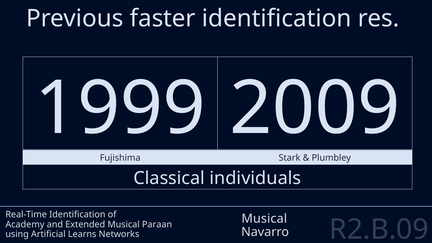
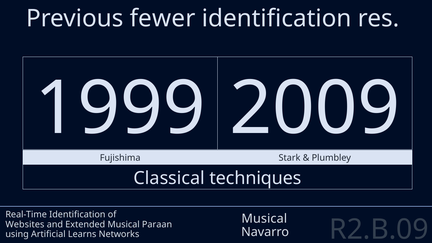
faster: faster -> fewer
individuals: individuals -> techniques
Academy: Academy -> Websites
